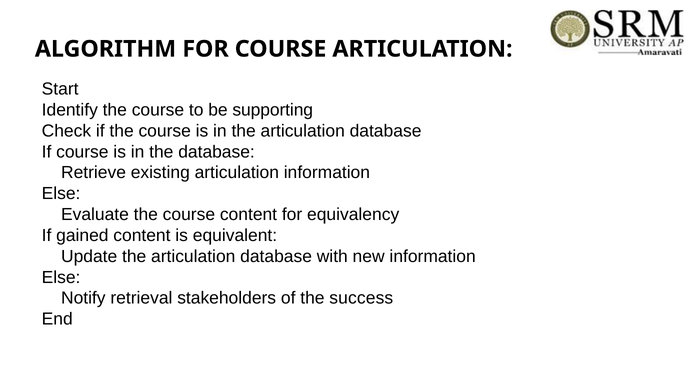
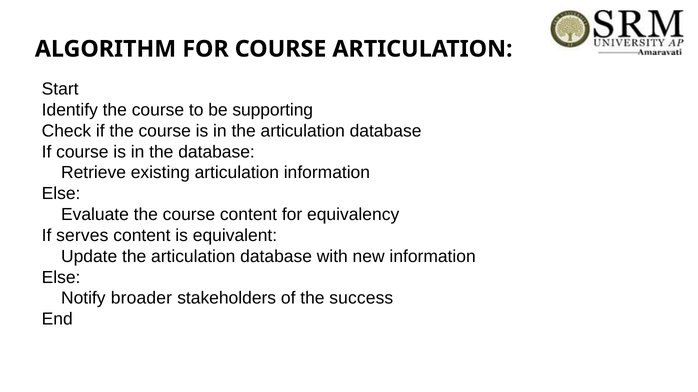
gained: gained -> serves
retrieval: retrieval -> broader
